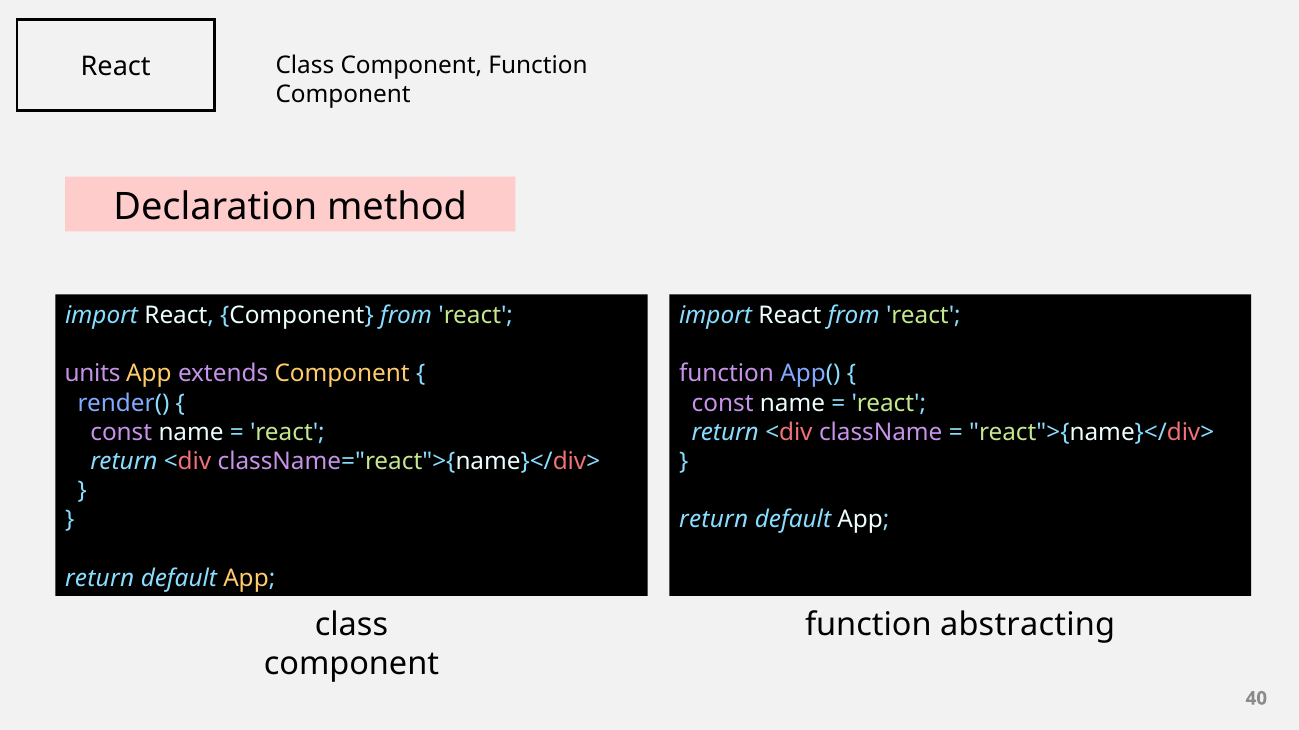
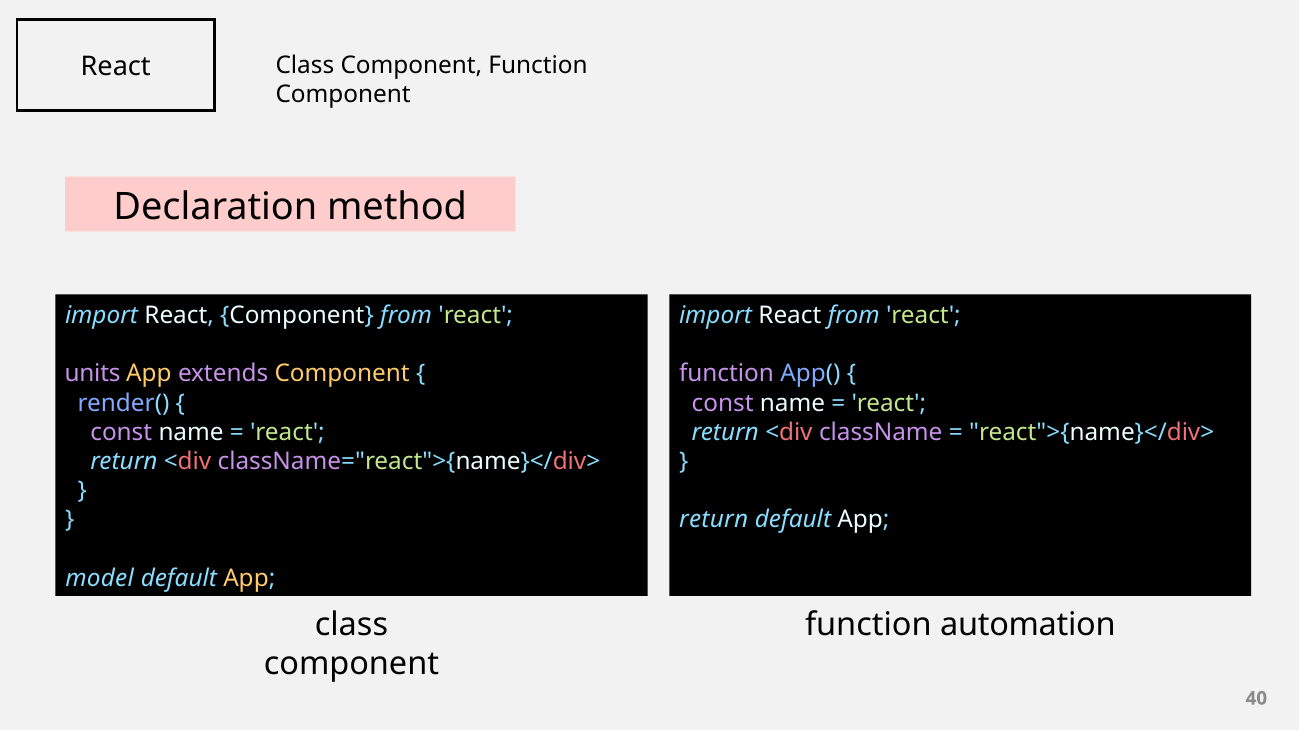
return at (100, 579): return -> model
abstracting: abstracting -> automation
